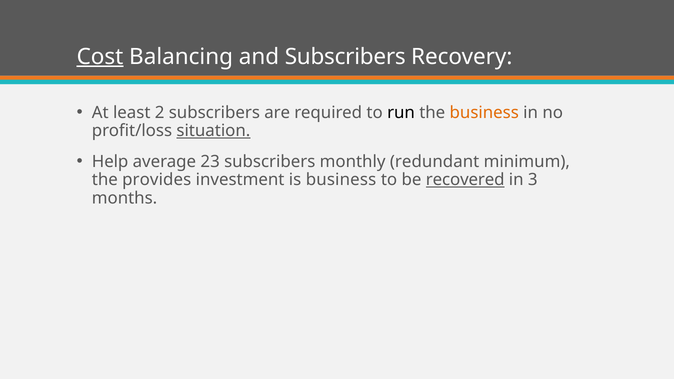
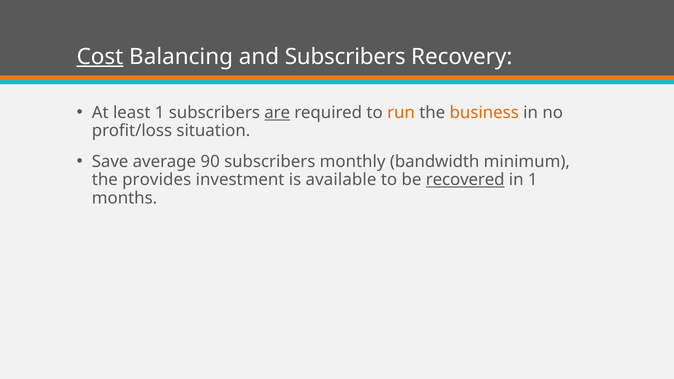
least 2: 2 -> 1
are underline: none -> present
run colour: black -> orange
situation underline: present -> none
Help: Help -> Save
23: 23 -> 90
redundant: redundant -> bandwidth
is business: business -> available
in 3: 3 -> 1
